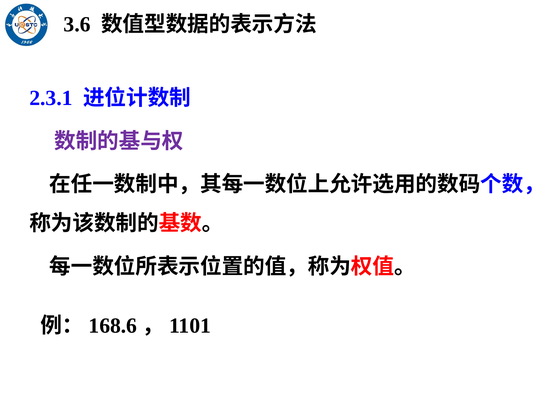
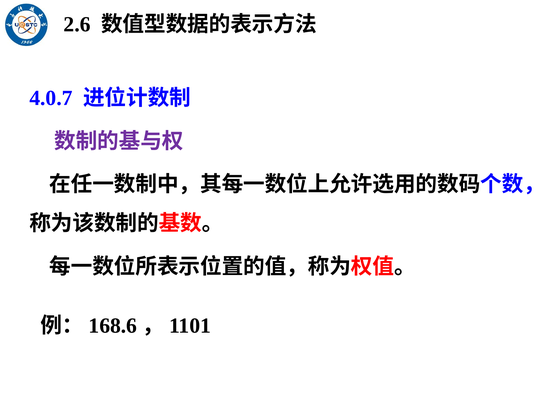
3.6: 3.6 -> 2.6
2.3.1: 2.3.1 -> 4.0.7
